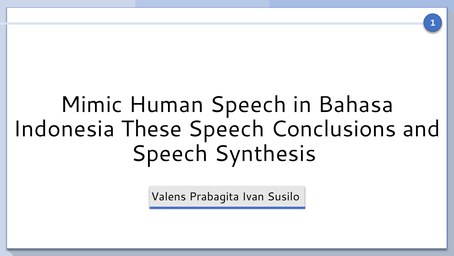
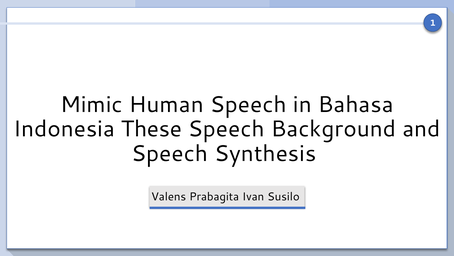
Conclusions: Conclusions -> Background
